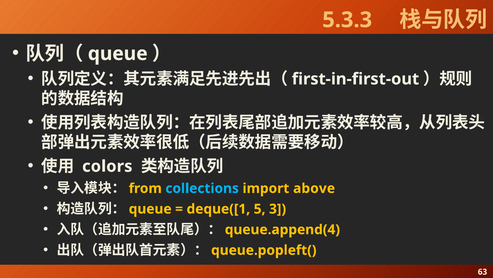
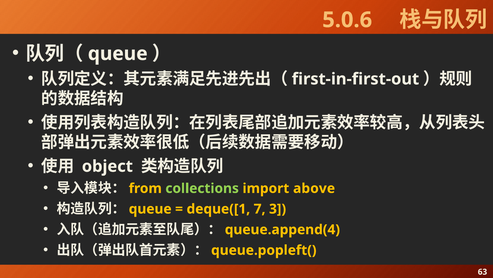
5.3.3: 5.3.3 -> 5.0.6
colors: colors -> object
collections colour: light blue -> light green
5: 5 -> 7
